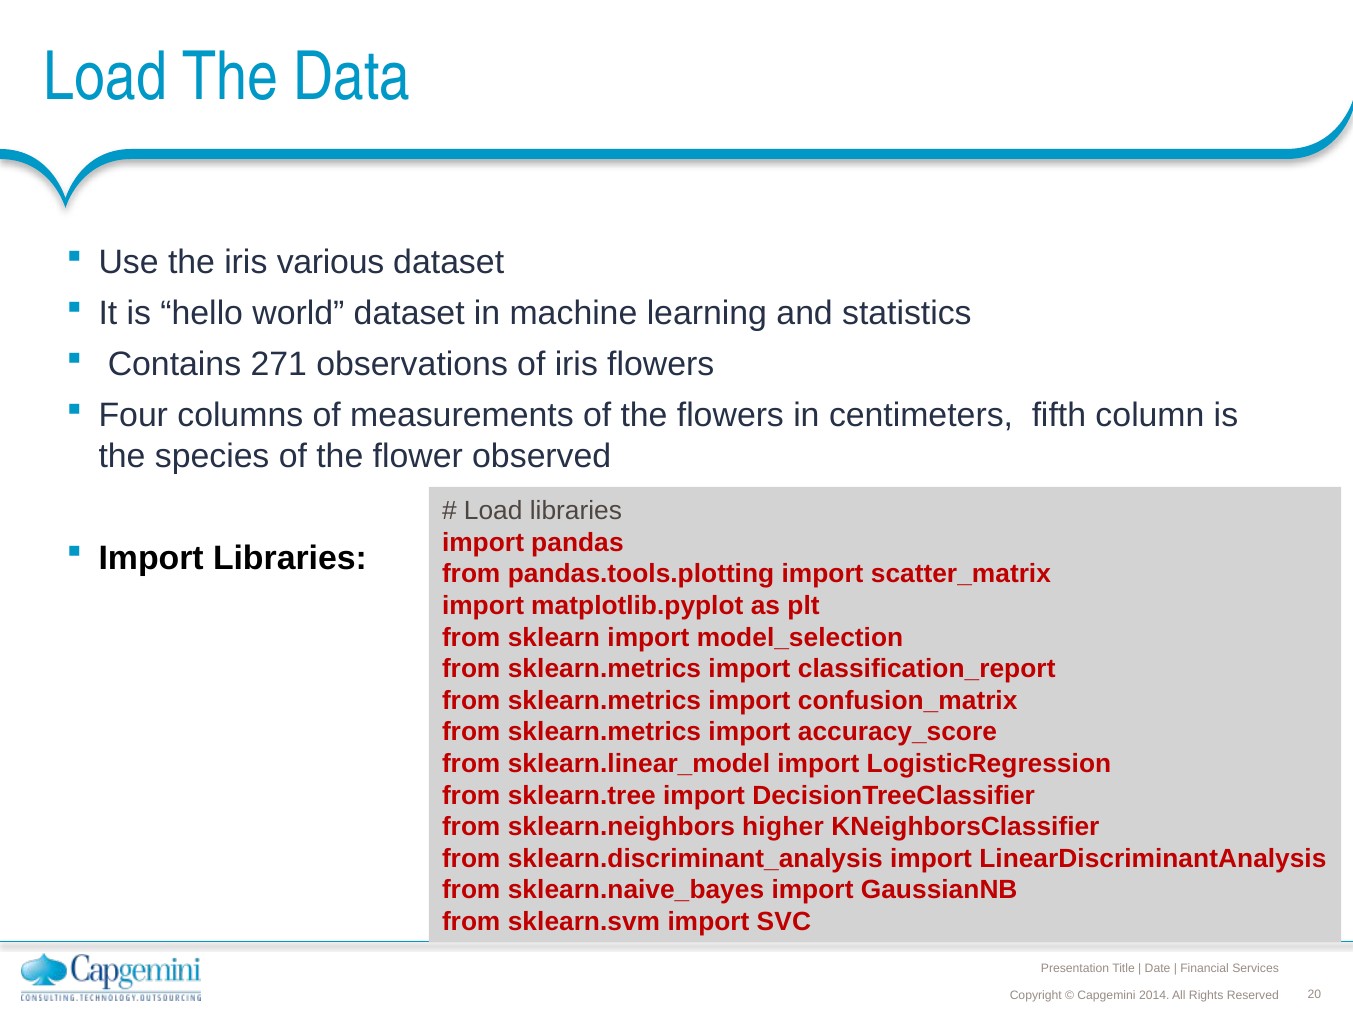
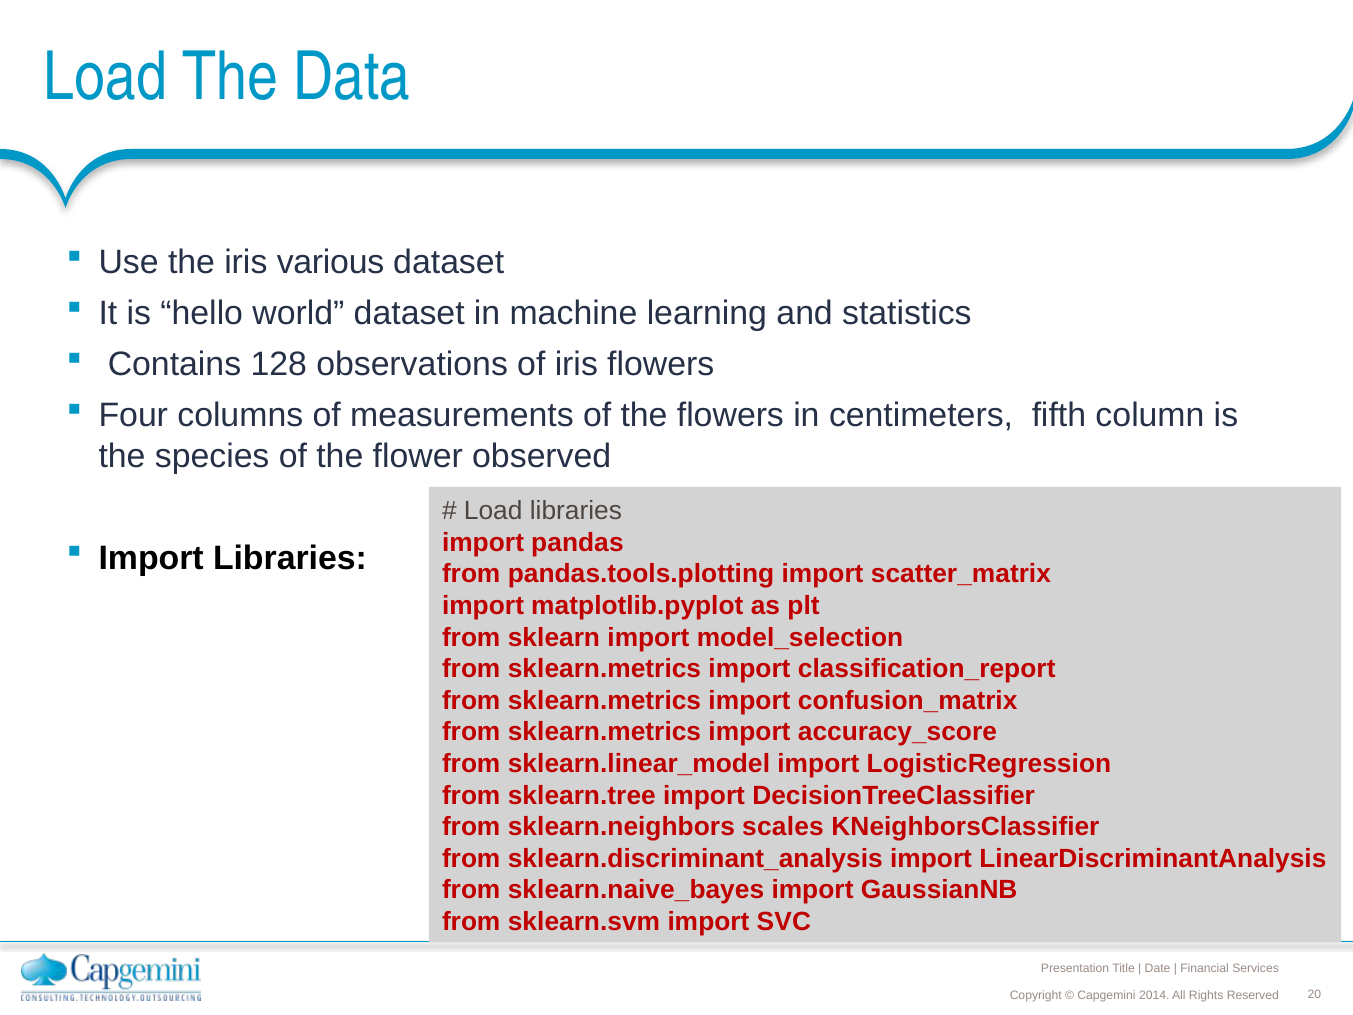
271: 271 -> 128
higher: higher -> scales
